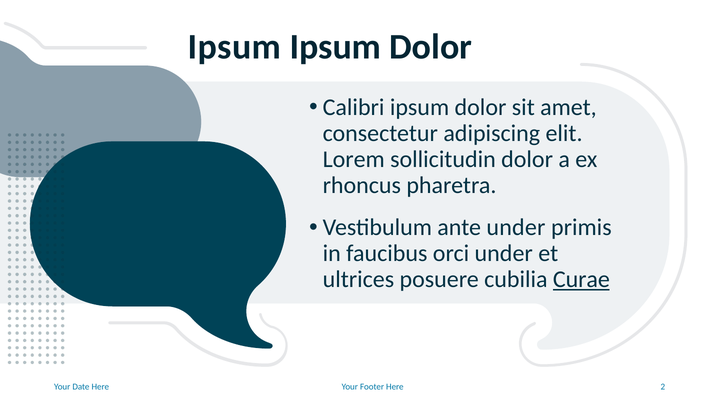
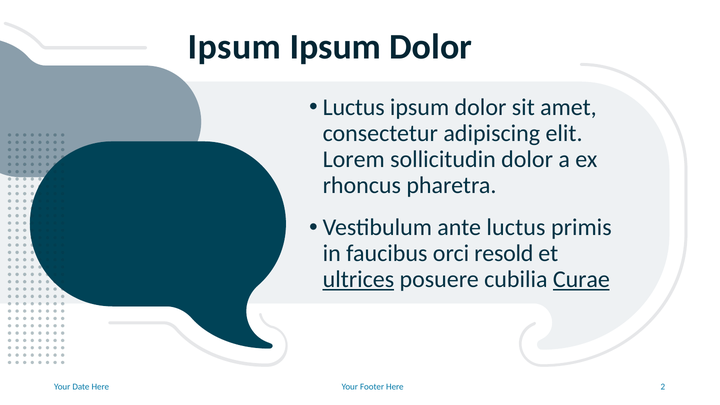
Calibri at (354, 107): Calibri -> Luctus
ante under: under -> luctus
orci under: under -> resold
ultrices underline: none -> present
